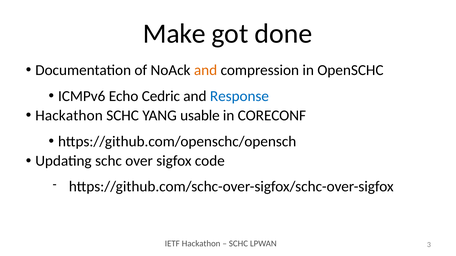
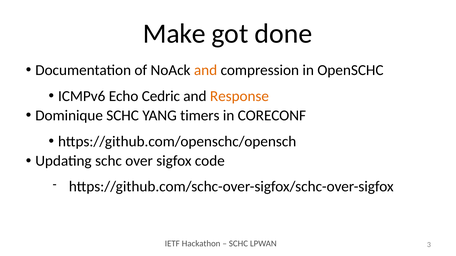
Response colour: blue -> orange
Hackathon at (69, 116): Hackathon -> Dominique
usable: usable -> timers
